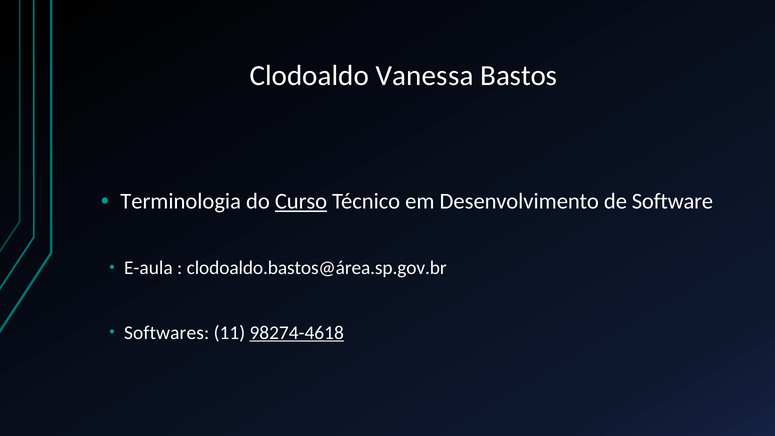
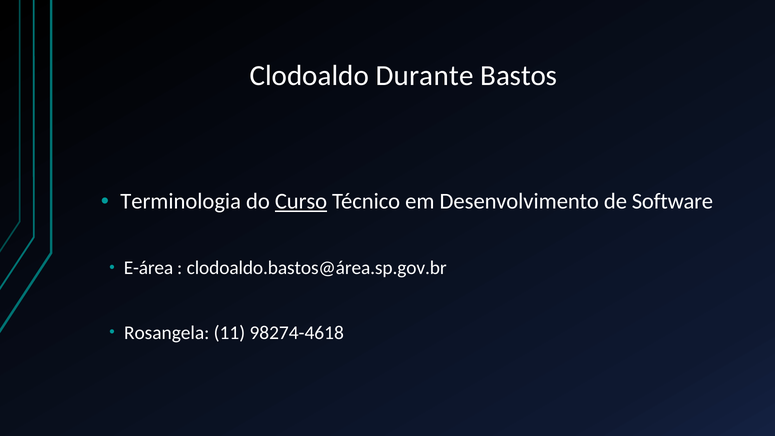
Vanessa: Vanessa -> Durante
E-aula: E-aula -> E-área
Softwares: Softwares -> Rosangela
98274-4618 underline: present -> none
